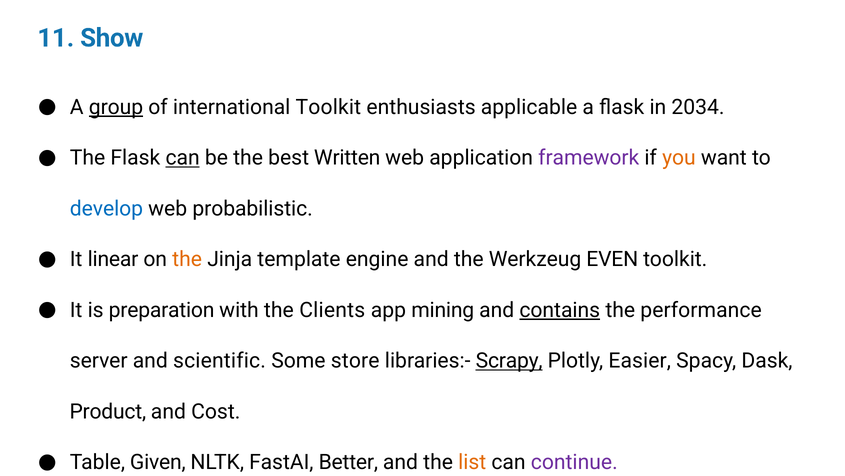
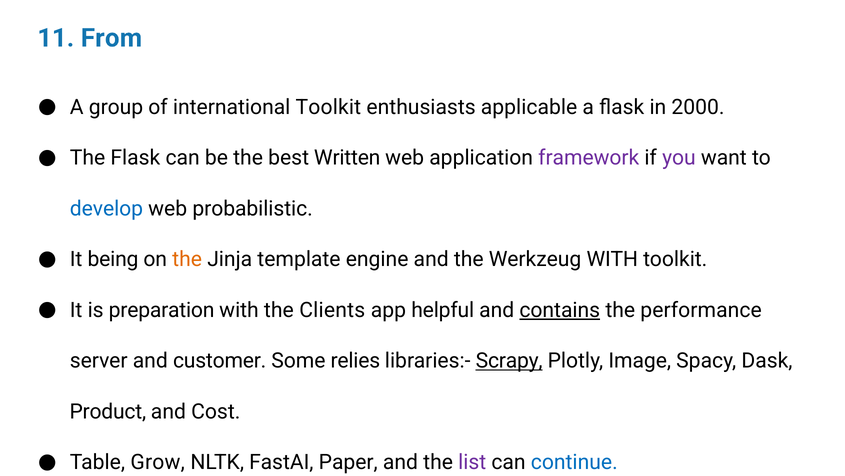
Show: Show -> From
group underline: present -> none
2034: 2034 -> 2000
can at (183, 158) underline: present -> none
you colour: orange -> purple
linear: linear -> being
Werkzeug EVEN: EVEN -> WITH
mining: mining -> helpful
scientific: scientific -> customer
store: store -> relies
Easier: Easier -> Image
Given: Given -> Grow
Better: Better -> Paper
list colour: orange -> purple
continue colour: purple -> blue
